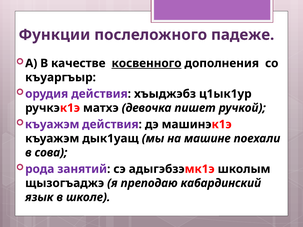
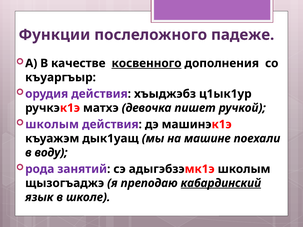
къуажэм at (52, 125): къуажэм -> школым
сова: сова -> воду
кабардинский underline: none -> present
